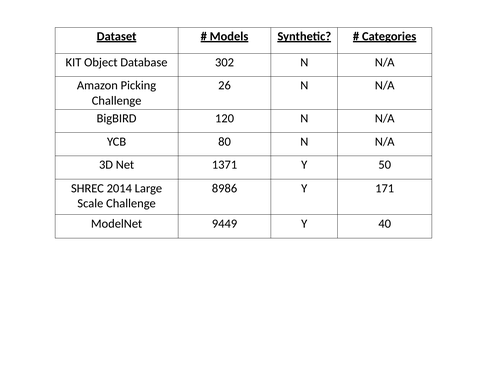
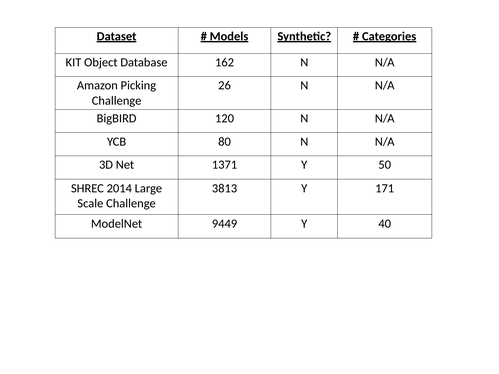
302: 302 -> 162
8986: 8986 -> 3813
